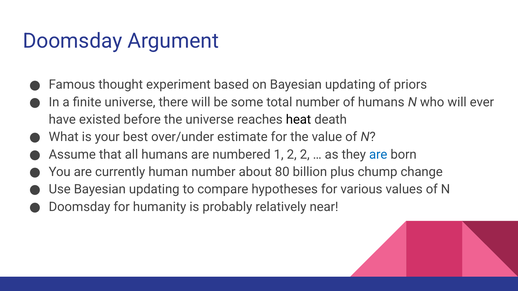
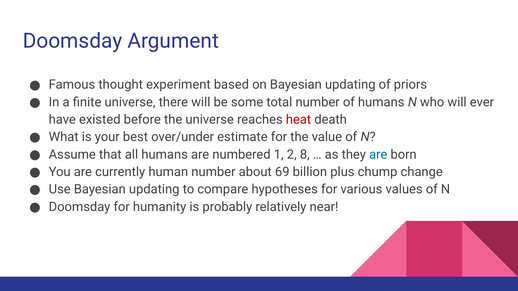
heat colour: black -> red
2 2: 2 -> 8
80: 80 -> 69
